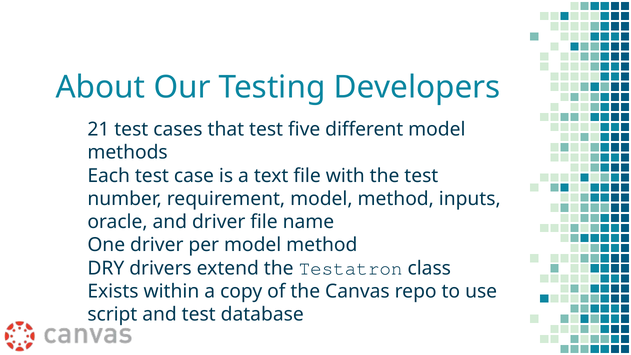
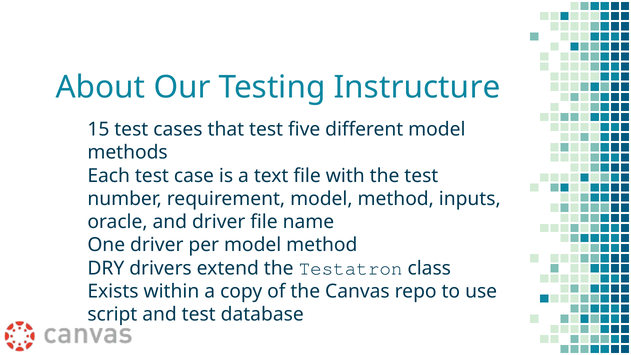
Developers: Developers -> Instructure
21: 21 -> 15
